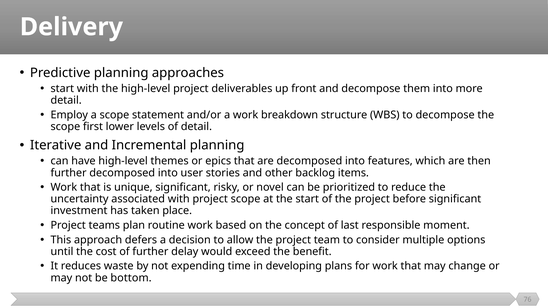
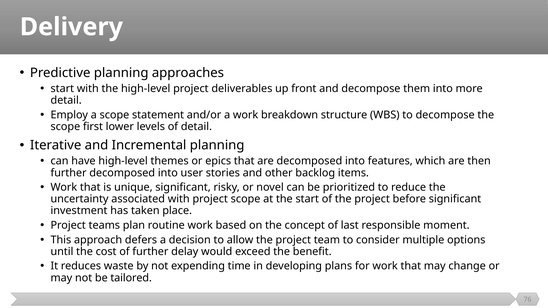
bottom: bottom -> tailored
